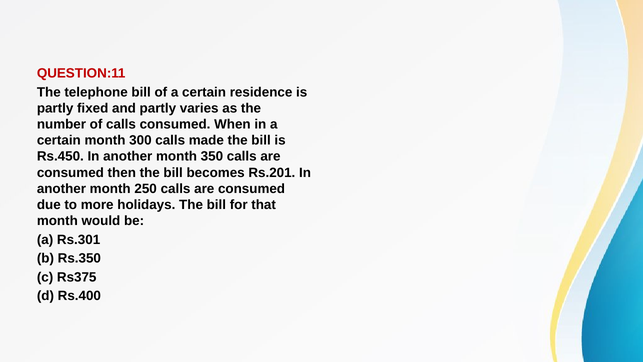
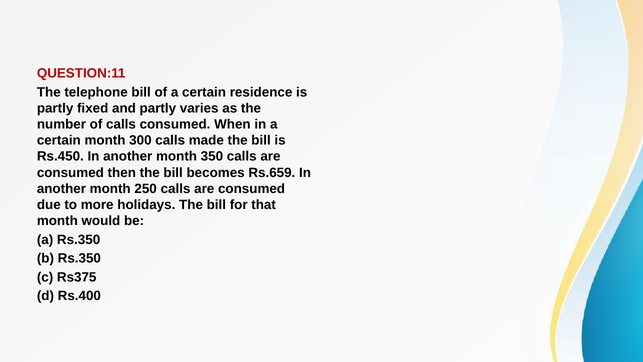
Rs.201: Rs.201 -> Rs.659
a Rs.301: Rs.301 -> Rs.350
